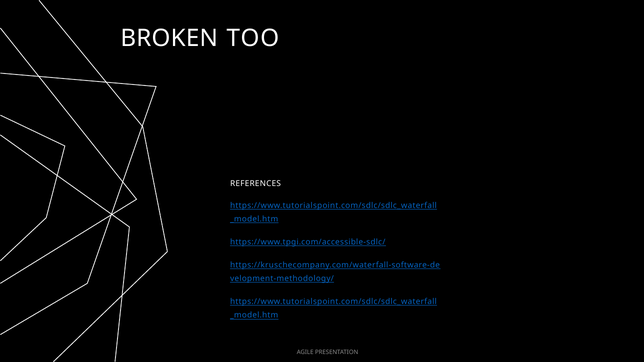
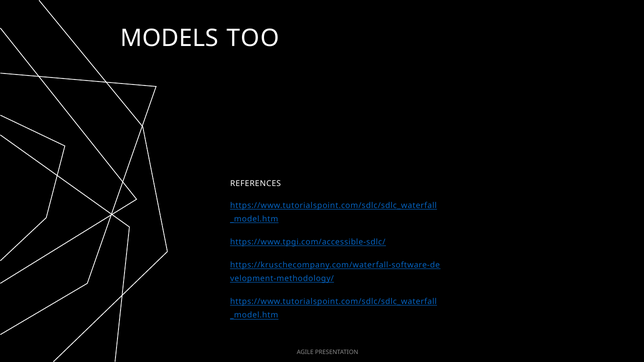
BROKEN: BROKEN -> MODELS
